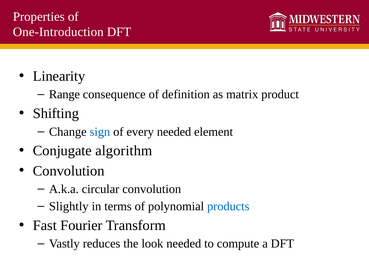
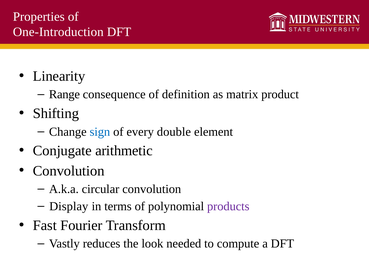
every needed: needed -> double
algorithm: algorithm -> arithmetic
Slightly: Slightly -> Display
products colour: blue -> purple
